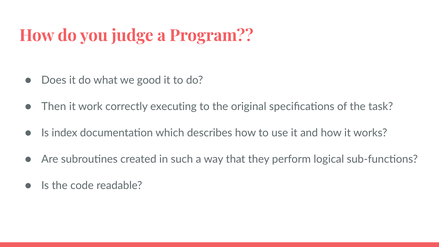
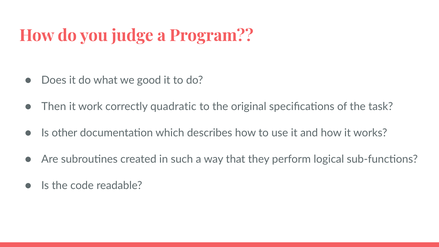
executing: executing -> quadratic
index: index -> other
